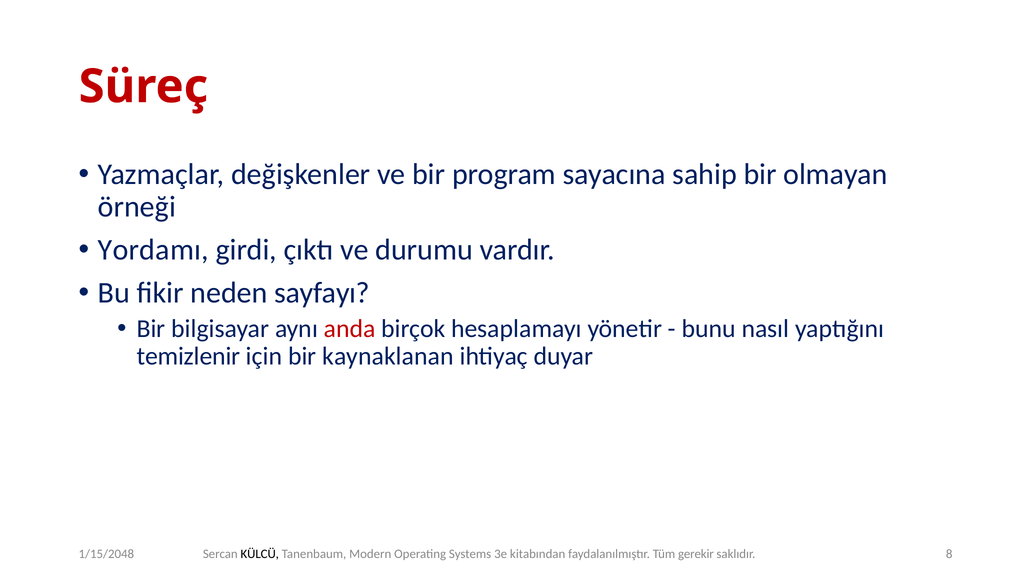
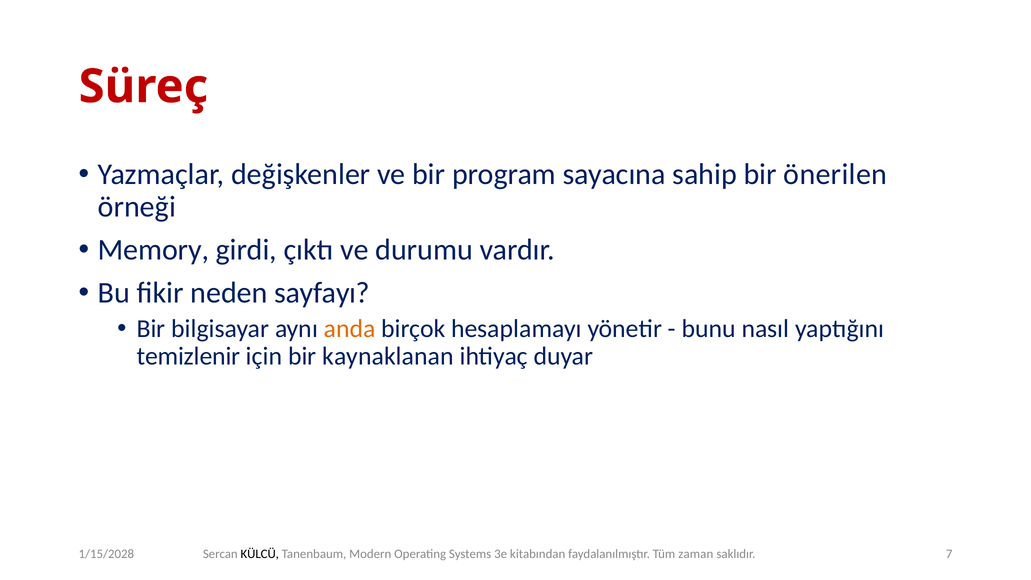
olmayan: olmayan -> önerilen
Yordamı: Yordamı -> Memory
anda colour: red -> orange
gerekir: gerekir -> zaman
8: 8 -> 7
1/15/2048: 1/15/2048 -> 1/15/2028
